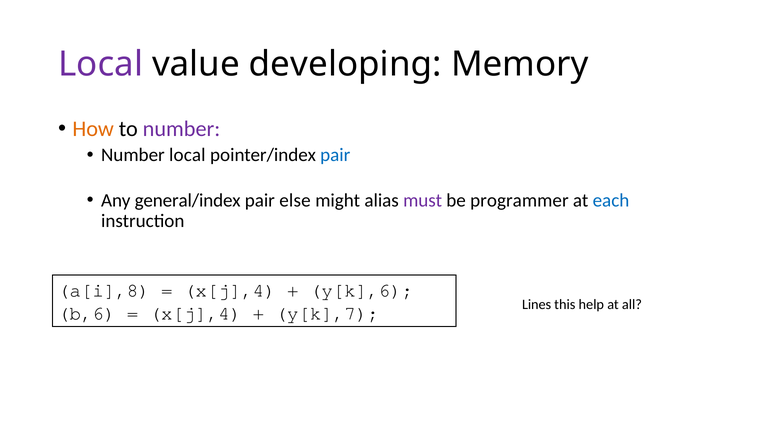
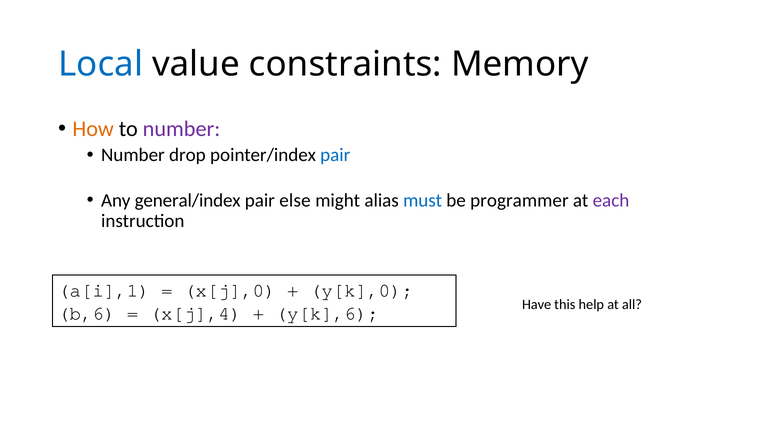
Local at (101, 64) colour: purple -> blue
developing: developing -> constraints
Number local: local -> drop
must colour: purple -> blue
each colour: blue -> purple
a[i],8: a[i],8 -> a[i],1
x[j],4 at (230, 291): x[j],4 -> x[j],0
y[k],6: y[k],6 -> y[k],0
Lines: Lines -> Have
y[k],7: y[k],7 -> y[k],6
